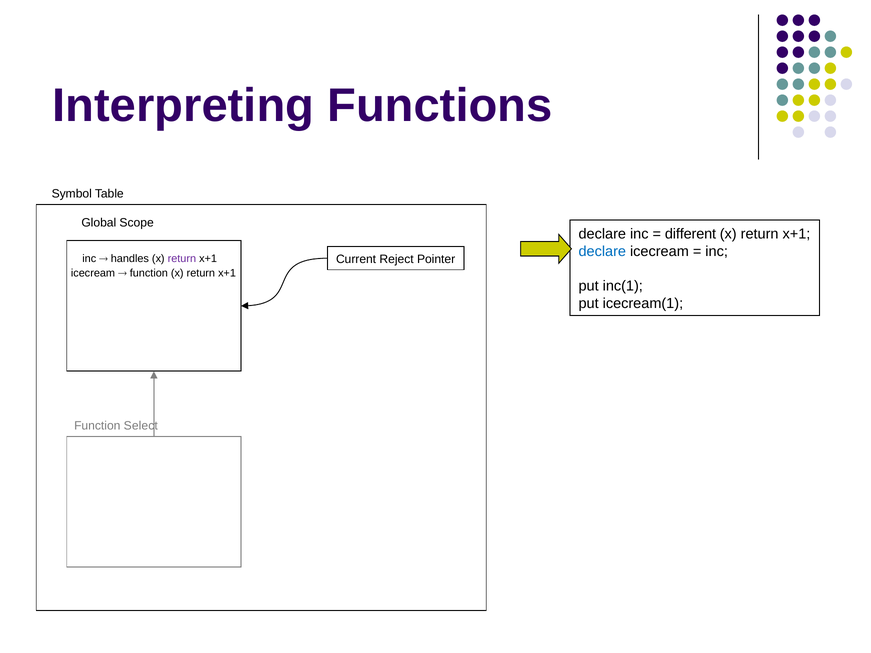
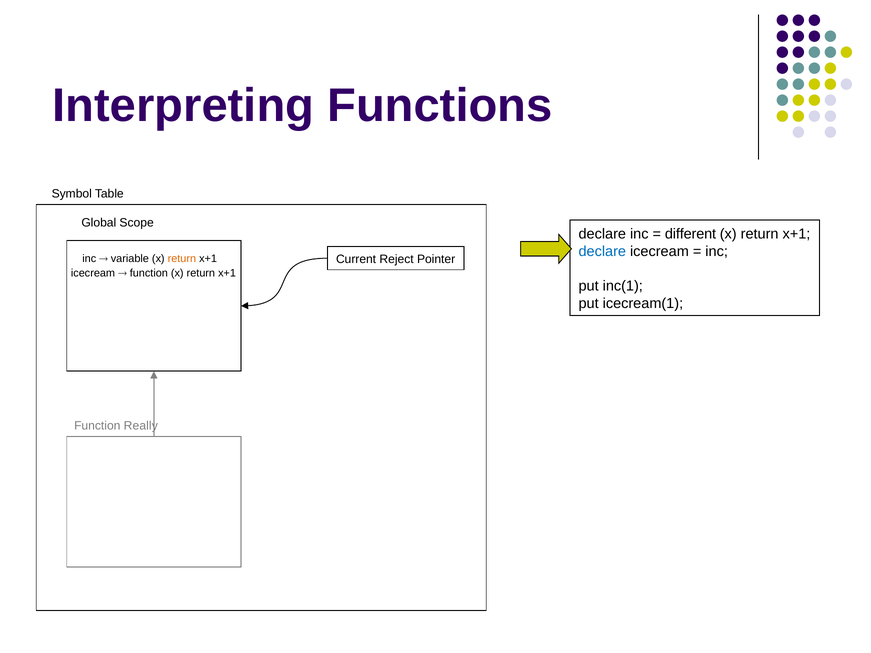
handles: handles -> variable
return at (182, 259) colour: purple -> orange
Select: Select -> Really
